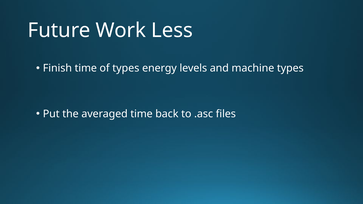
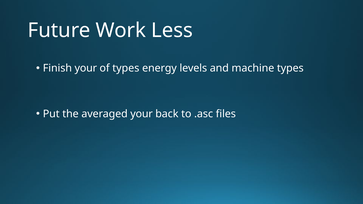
Finish time: time -> your
averaged time: time -> your
